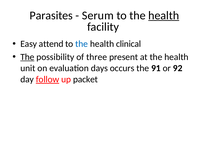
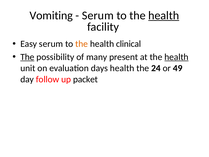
Parasites: Parasites -> Vomiting
Easy attend: attend -> serum
the at (82, 44) colour: blue -> orange
three: three -> many
health at (176, 57) underline: none -> present
days occurs: occurs -> health
91: 91 -> 24
92: 92 -> 49
follow underline: present -> none
